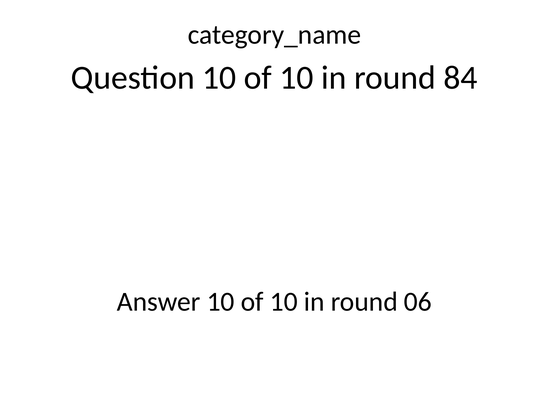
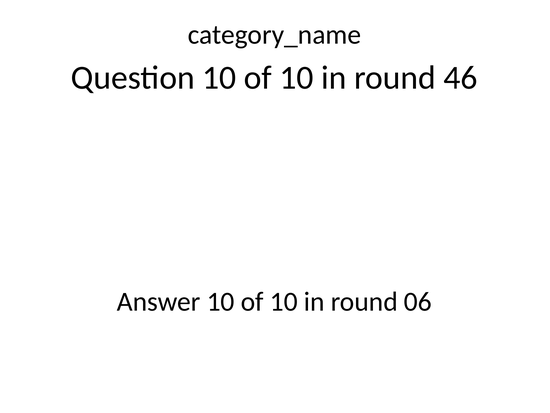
84: 84 -> 46
